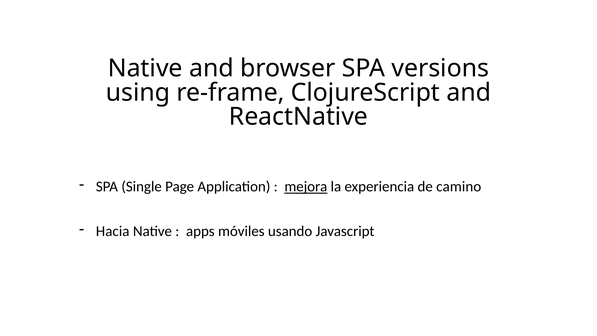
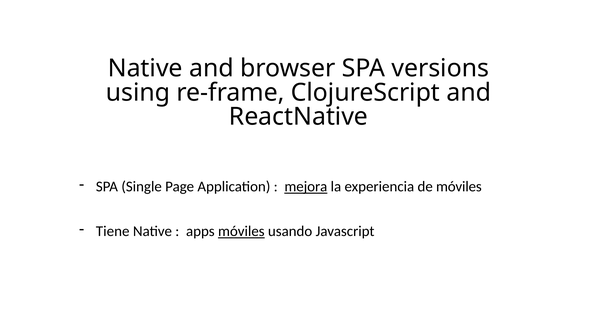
de camino: camino -> móviles
Hacia: Hacia -> Tiene
móviles at (241, 231) underline: none -> present
